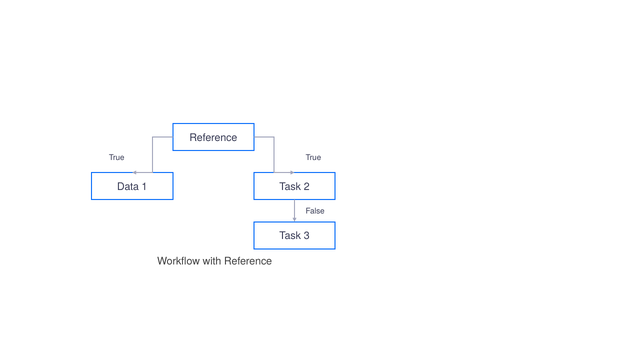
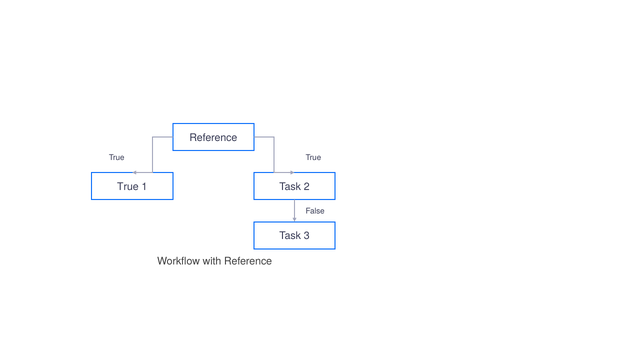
Data at (128, 186): Data -> True
